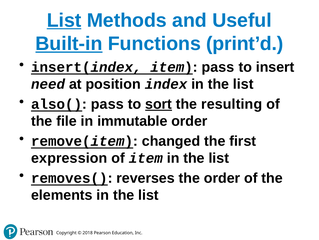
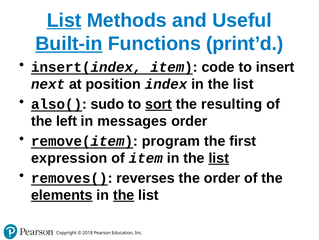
pass at (218, 67): pass -> code
need: need -> next
pass at (107, 104): pass -> sudo
file: file -> left
immutable: immutable -> messages
changed: changed -> program
list at (219, 158) underline: none -> present
elements underline: none -> present
the at (124, 195) underline: none -> present
